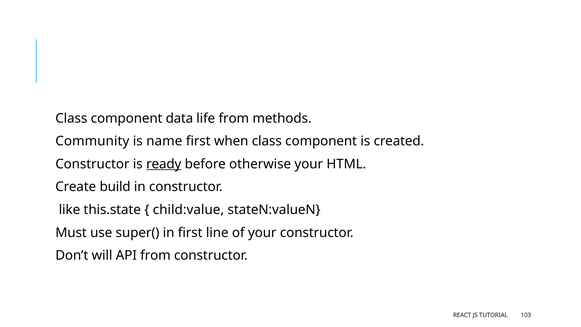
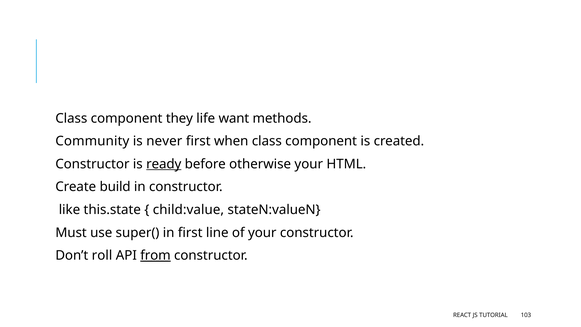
data: data -> they
life from: from -> want
name: name -> never
will: will -> roll
from at (155, 255) underline: none -> present
